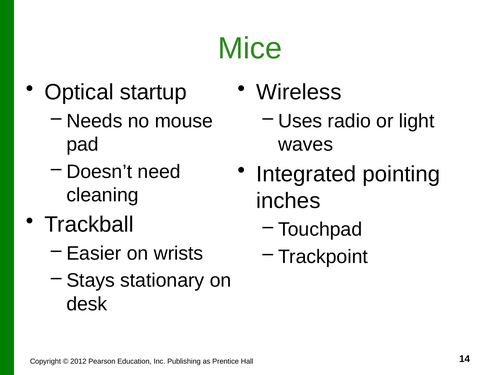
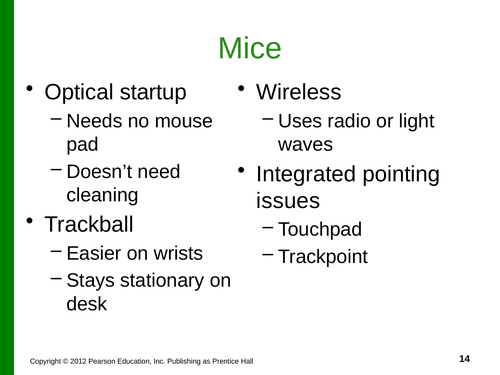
inches: inches -> issues
